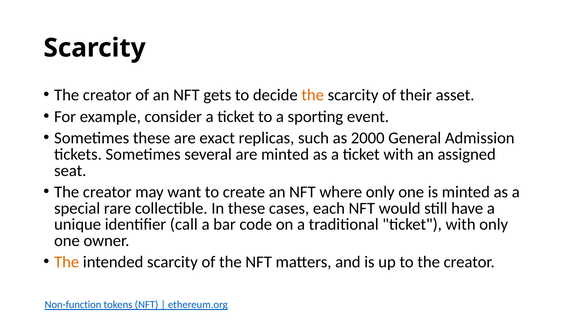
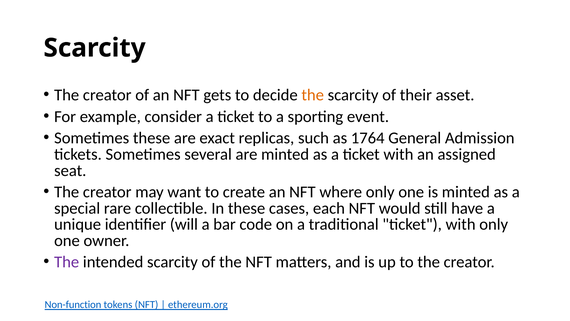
2000: 2000 -> 1764
call: call -> will
The at (67, 262) colour: orange -> purple
